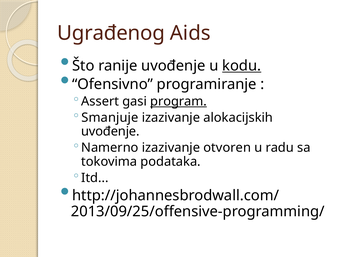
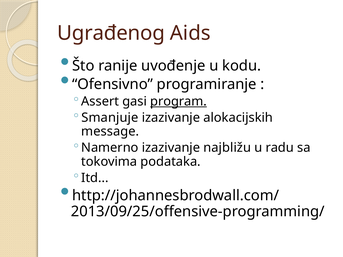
kodu underline: present -> none
uvođenje at (110, 132): uvođenje -> message
otvoren: otvoren -> najbližu
